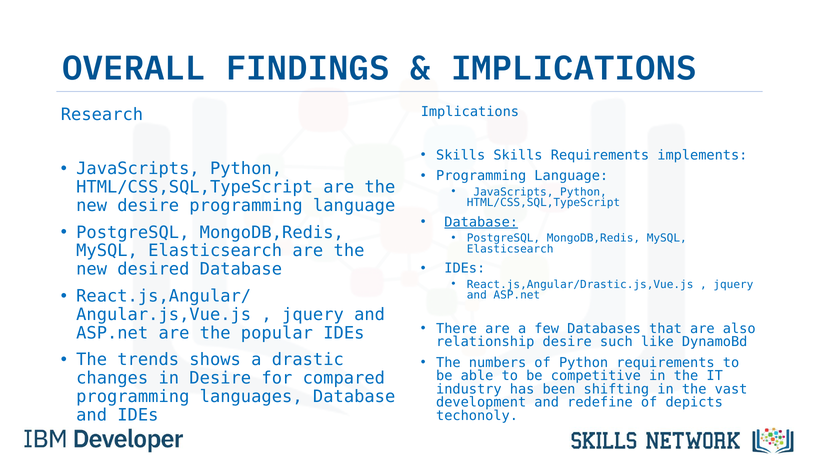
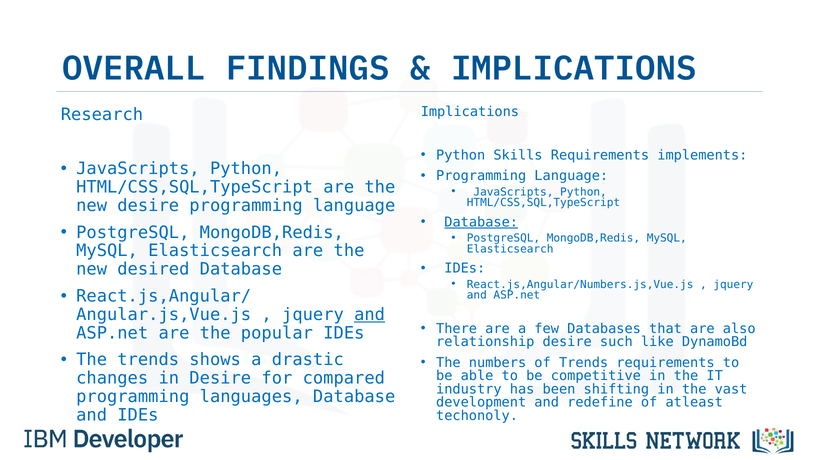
Skills at (461, 155): Skills -> Python
React.js,Angular/Drastic.js,Vue.js: React.js,Angular/Drastic.js,Vue.js -> React.js,Angular/Numbers.js,Vue.js
and at (370, 315) underline: none -> present
of Python: Python -> Trends
depicts: depicts -> atleast
